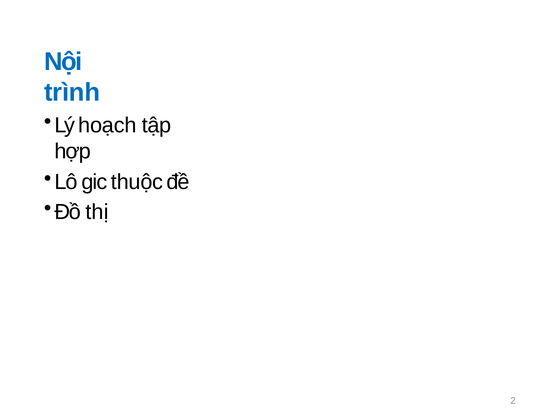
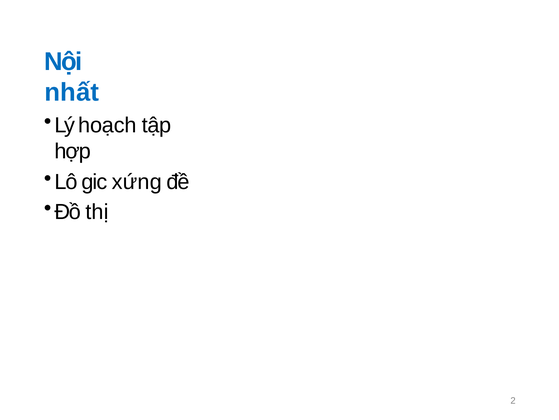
trình: trình -> nhất
thuộc: thuộc -> xứng
